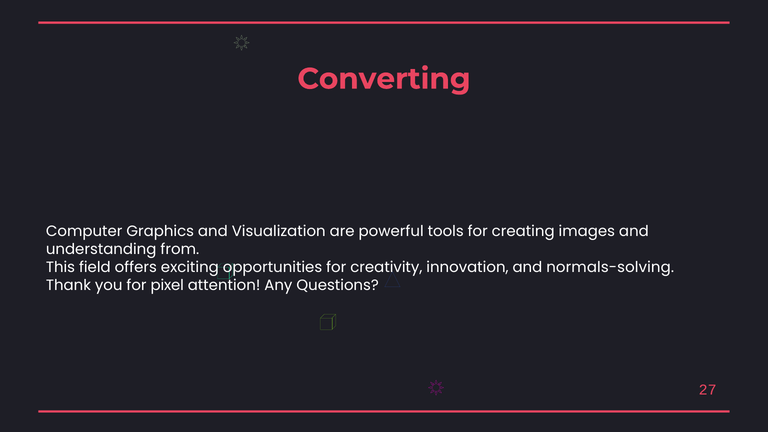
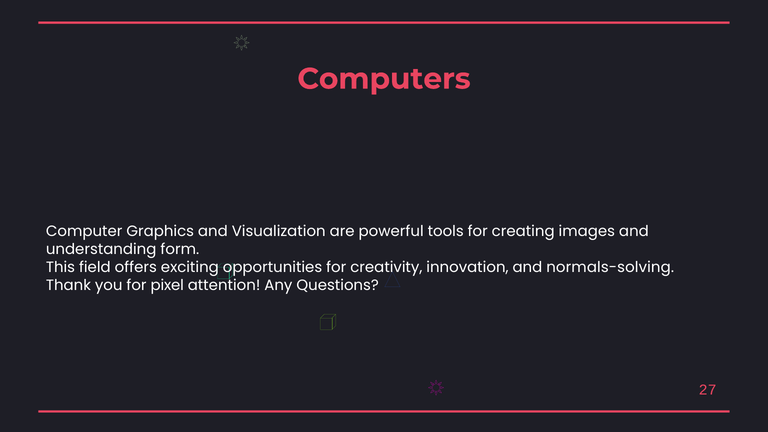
Converting: Converting -> Computers
from: from -> form
